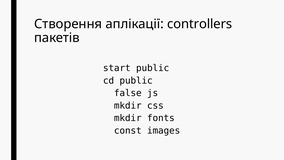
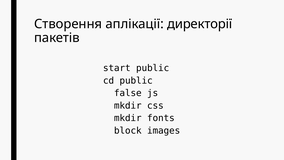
controllers: controllers -> директорії
const: const -> block
